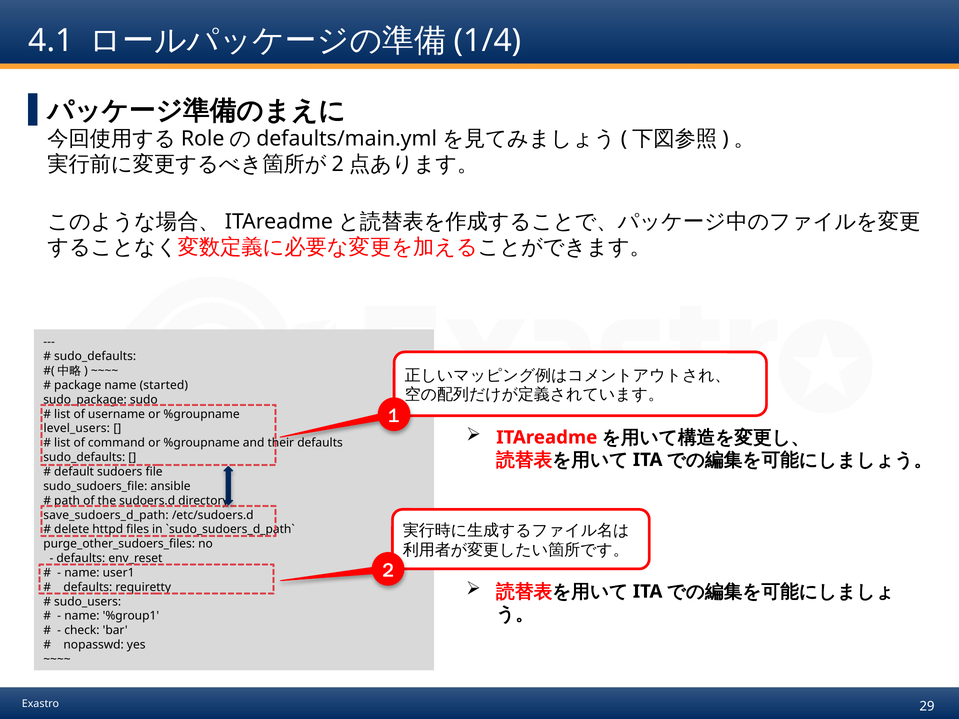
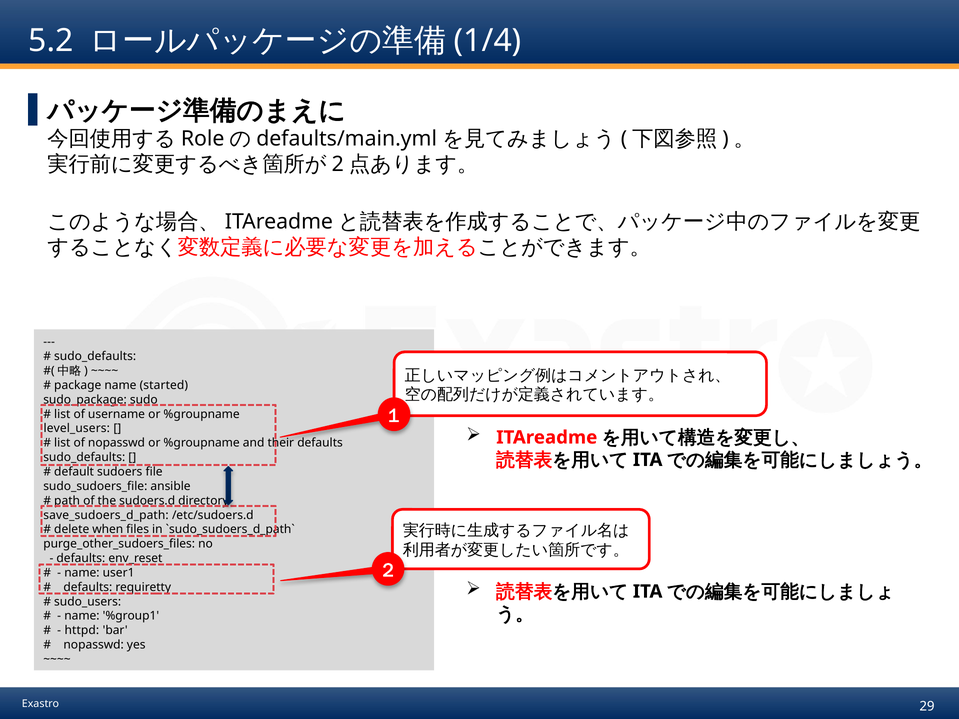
4.1: 4.1 -> 5.2
of command: command -> nopasswd
httpd: httpd -> when
check: check -> httpd
